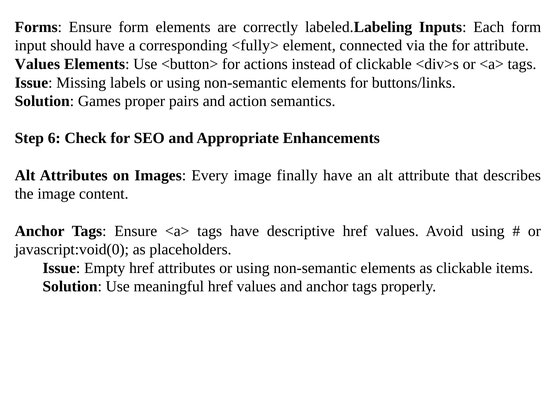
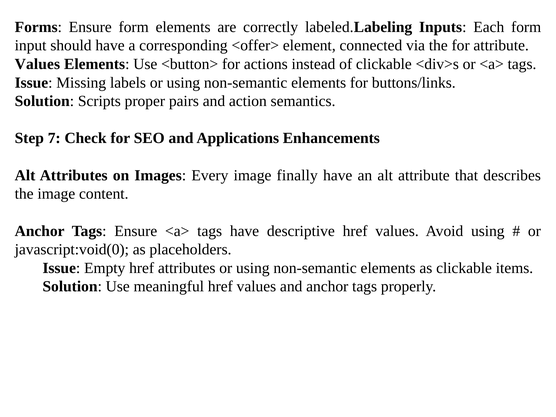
<fully>: <fully> -> <offer>
Games: Games -> Scripts
6: 6 -> 7
Appropriate: Appropriate -> Applications
